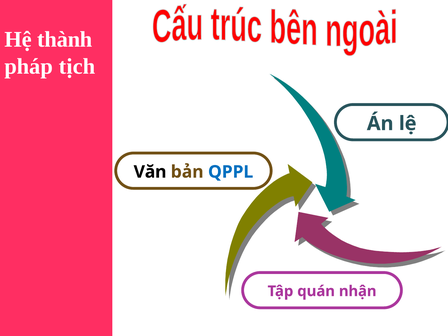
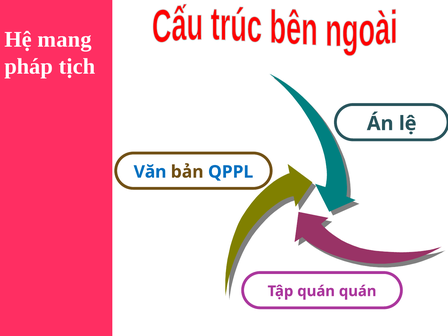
thành: thành -> mang
Văn colour: black -> blue
quán nhận: nhận -> quán
